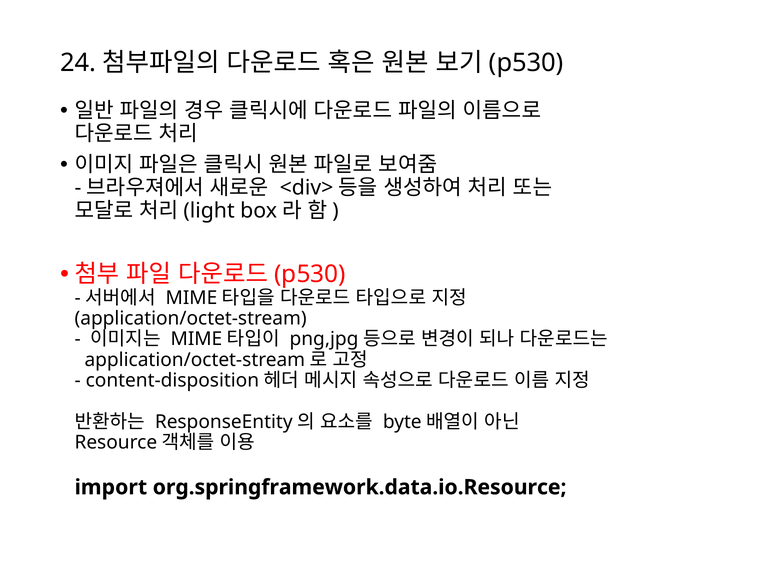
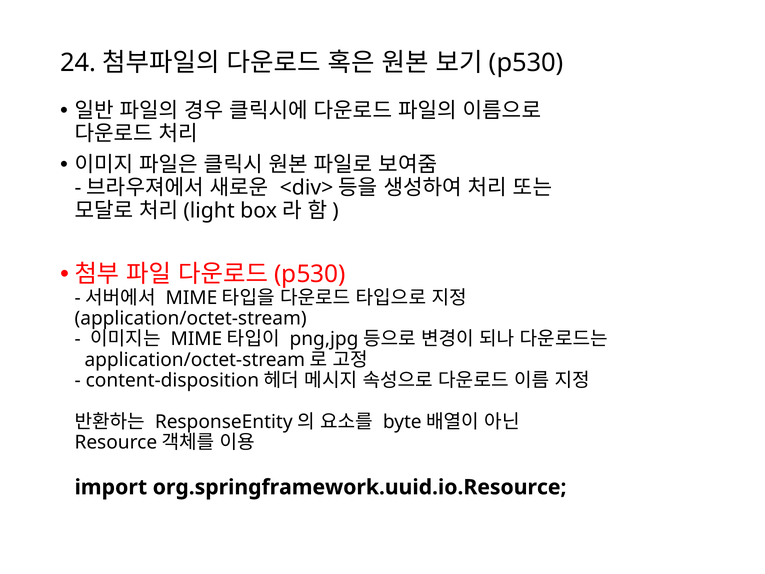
org.springframework.data.io.Resource: org.springframework.data.io.Resource -> org.springframework.uuid.io.Resource
